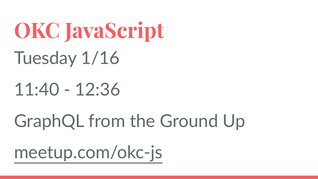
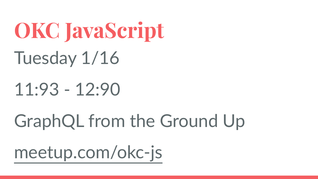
11:40: 11:40 -> 11:93
12:36: 12:36 -> 12:90
